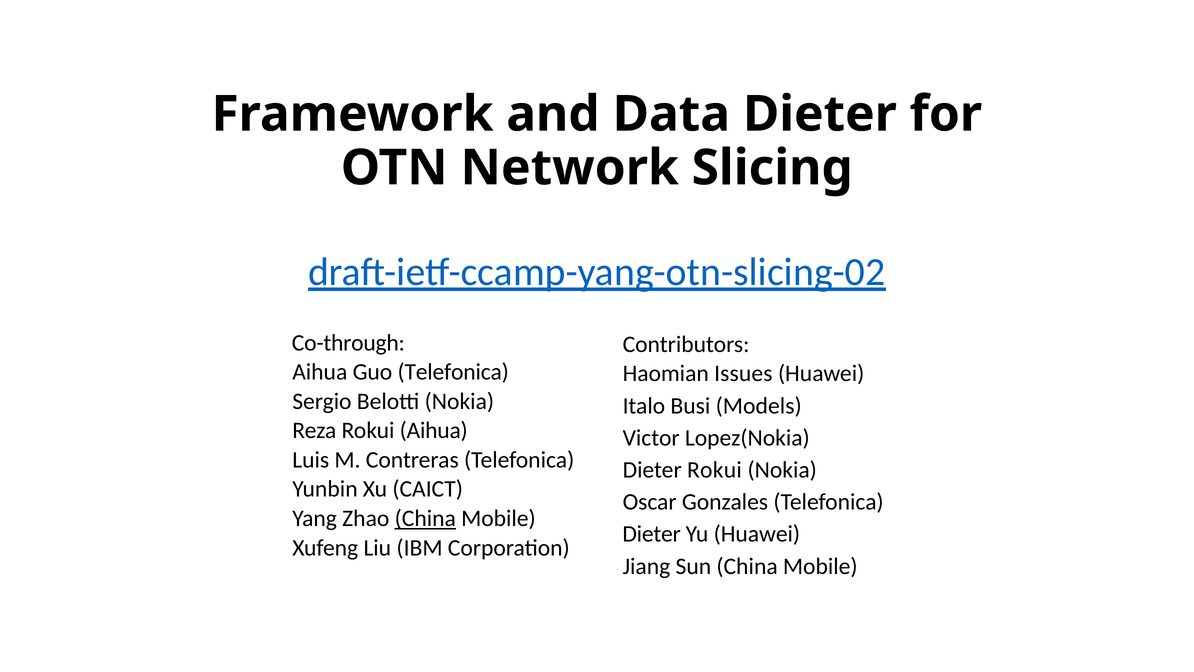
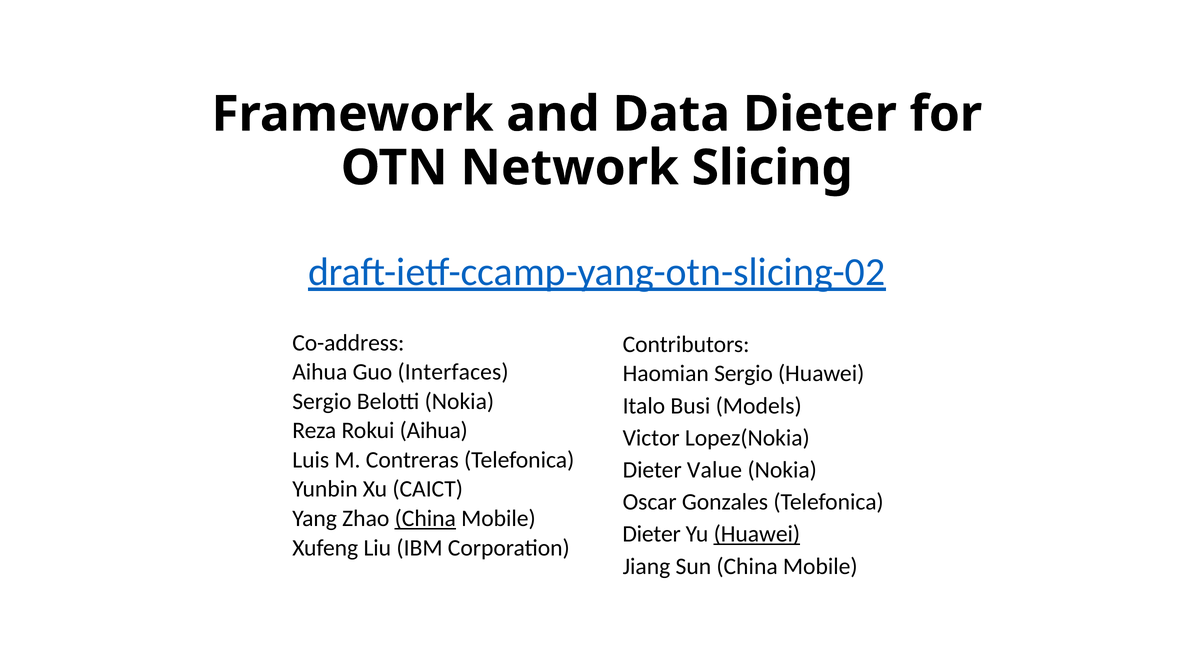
Co-through: Co-through -> Co-address
Guo Telefonica: Telefonica -> Interfaces
Haomian Issues: Issues -> Sergio
Dieter Rokui: Rokui -> Value
Huawei at (757, 534) underline: none -> present
